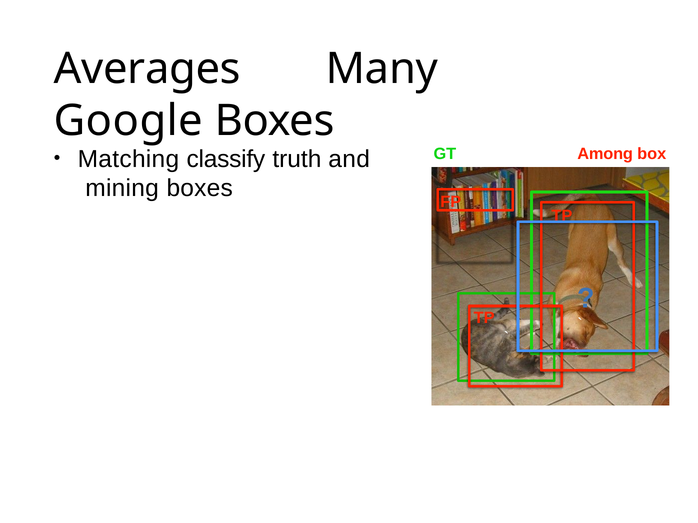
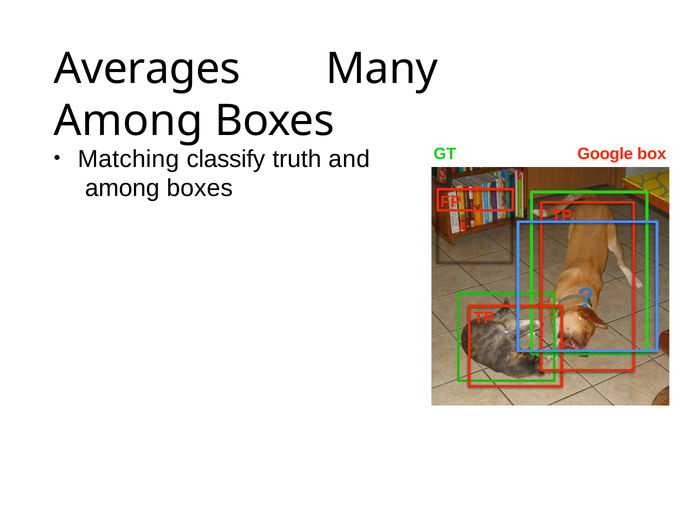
Google at (128, 121): Google -> Among
Among: Among -> Google
mining at (122, 188): mining -> among
